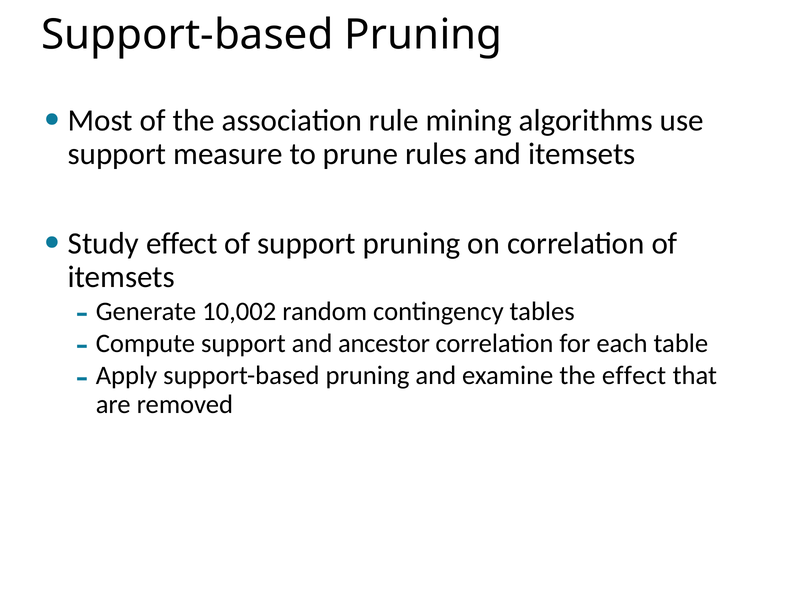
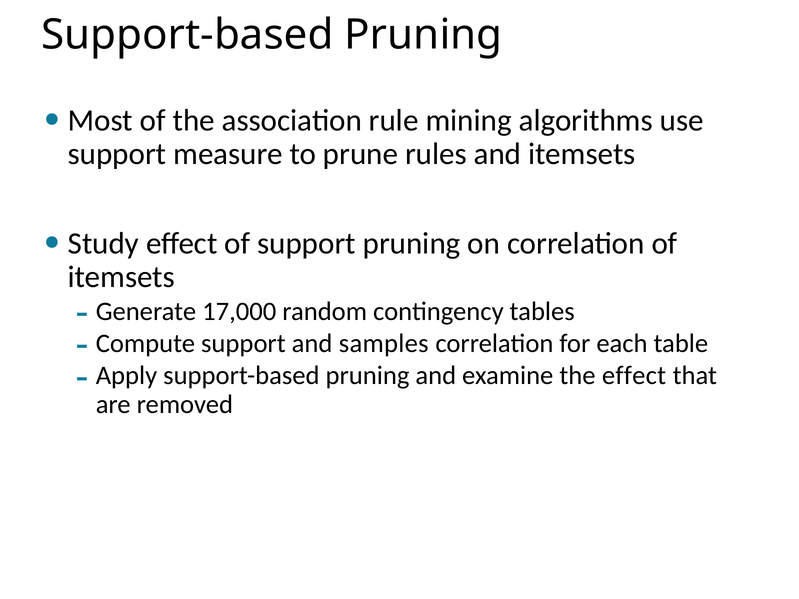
10,002: 10,002 -> 17,000
ancestor: ancestor -> samples
